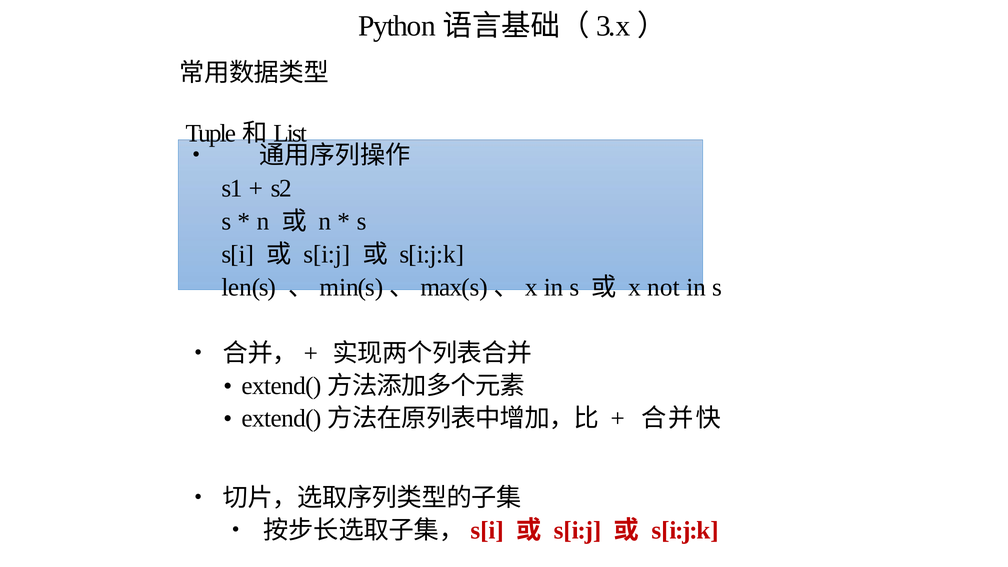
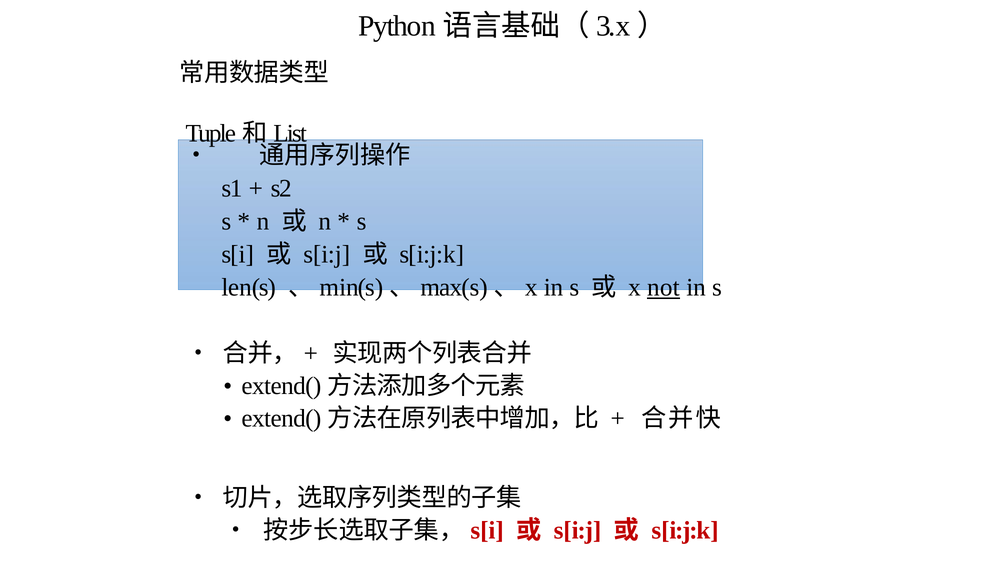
not underline: none -> present
